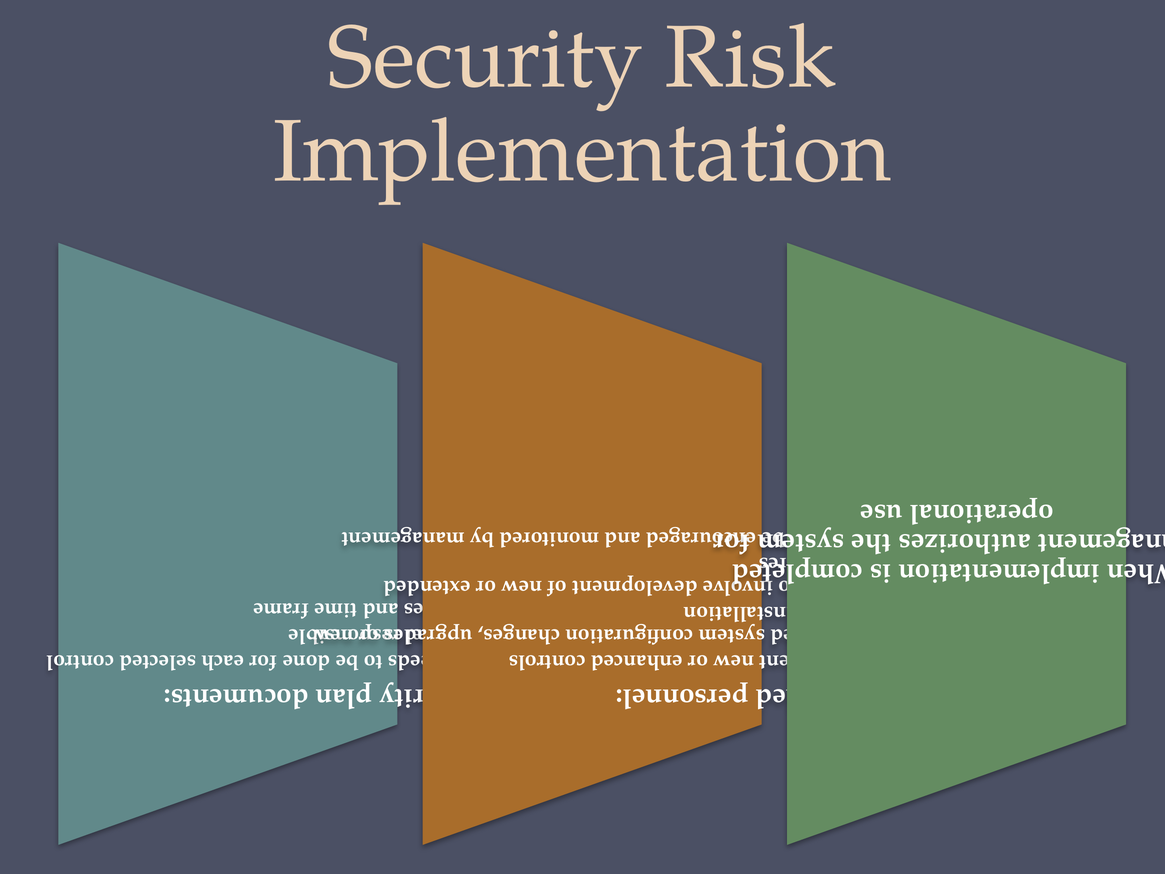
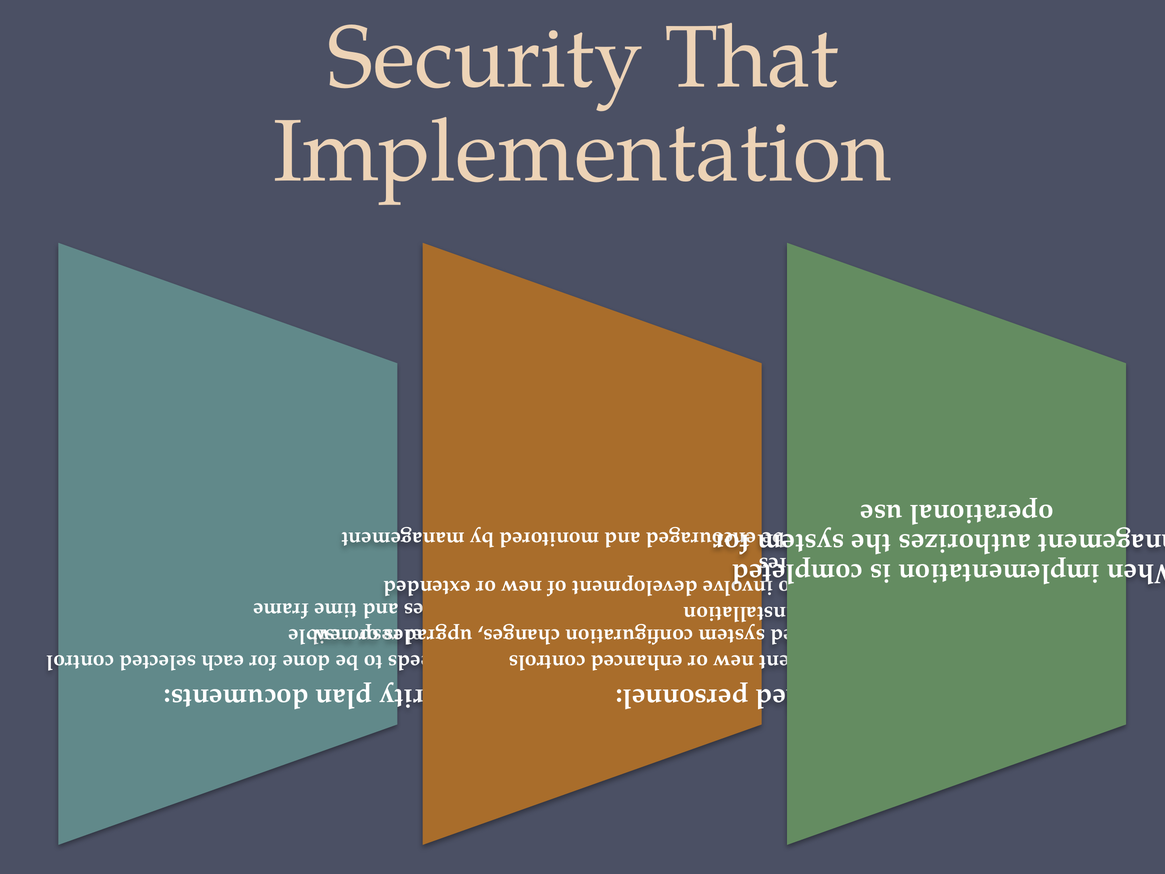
Risk: Risk -> That
